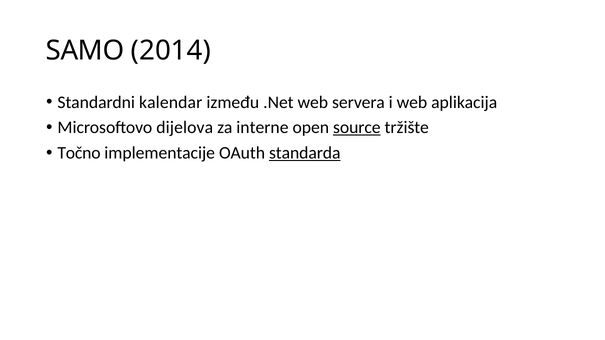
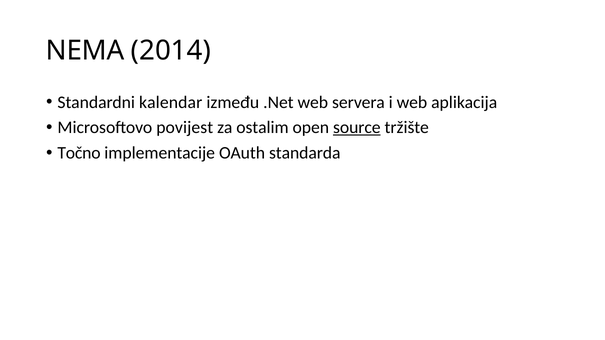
SAMO: SAMO -> NEMA
dijelova: dijelova -> povijest
interne: interne -> ostalim
standarda underline: present -> none
